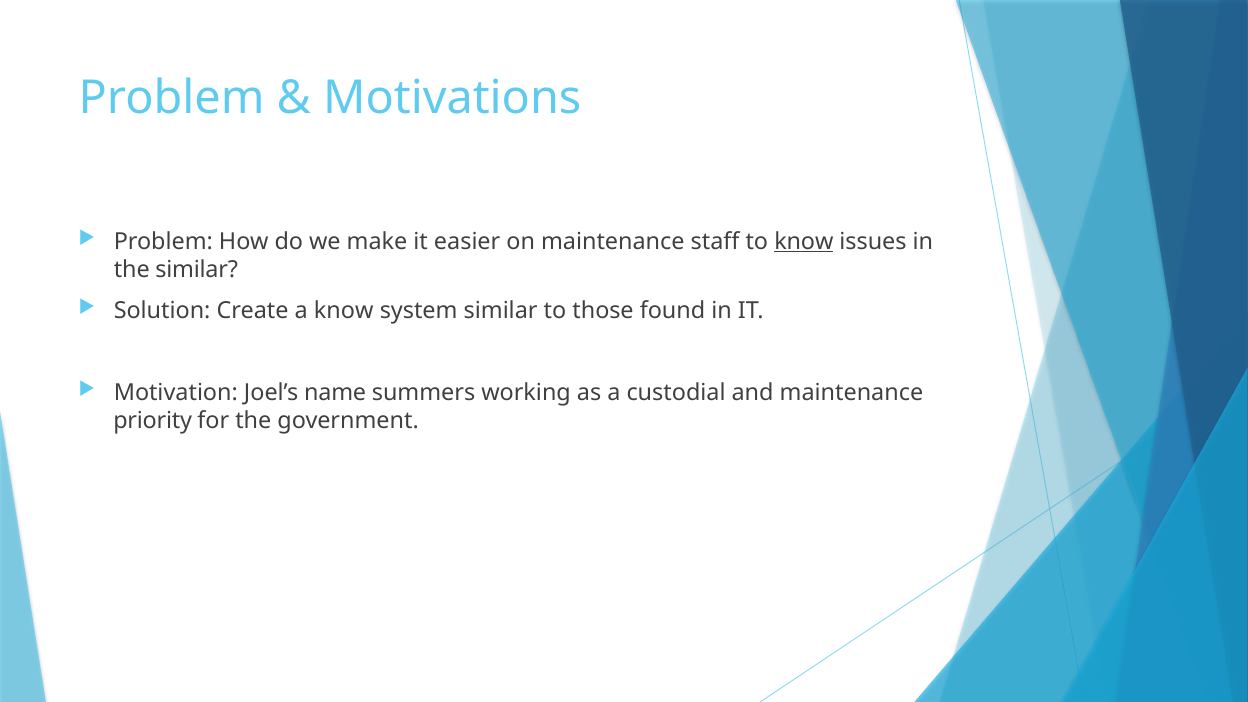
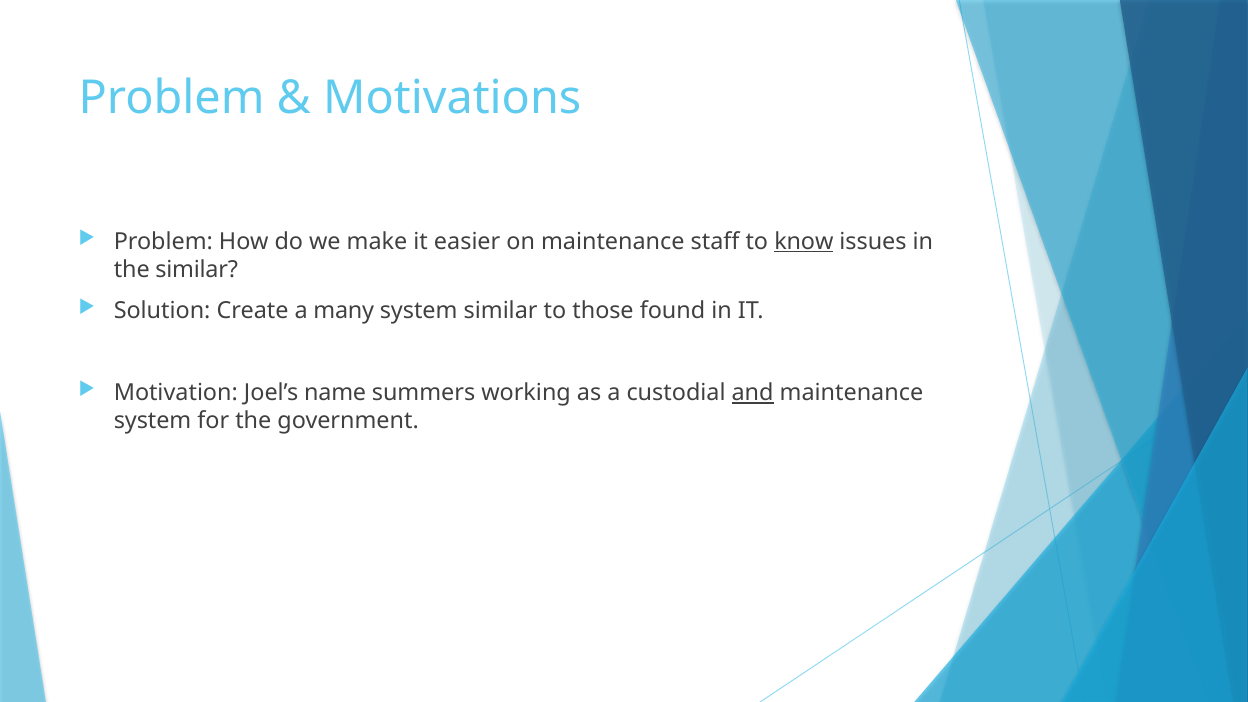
a know: know -> many
and underline: none -> present
priority at (153, 421): priority -> system
